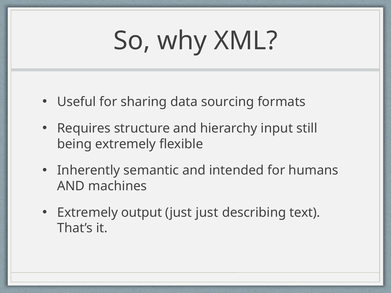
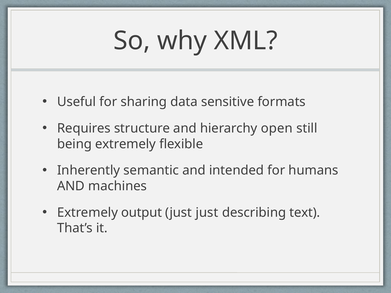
sourcing: sourcing -> sensitive
input: input -> open
